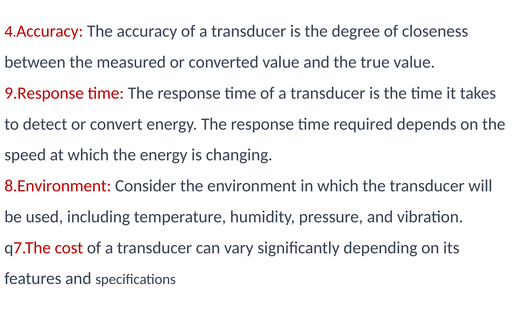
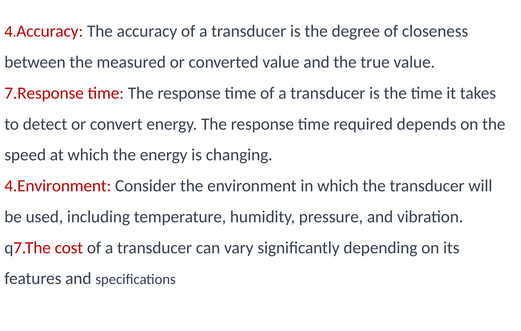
9.Response: 9.Response -> 7.Response
8.Environment: 8.Environment -> 4.Environment
